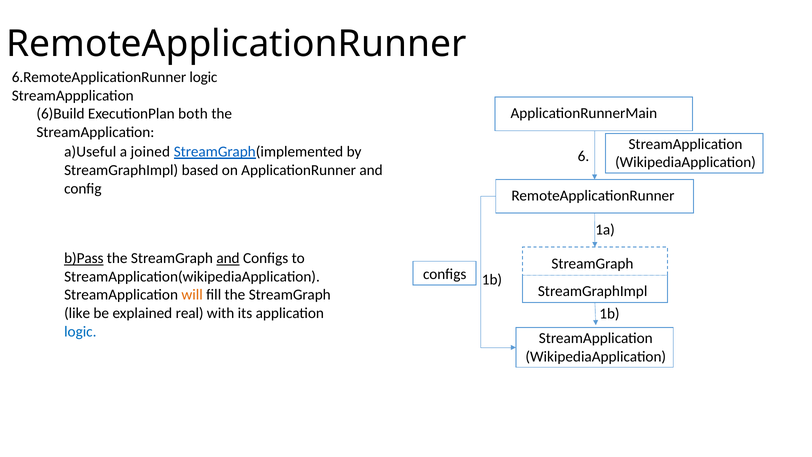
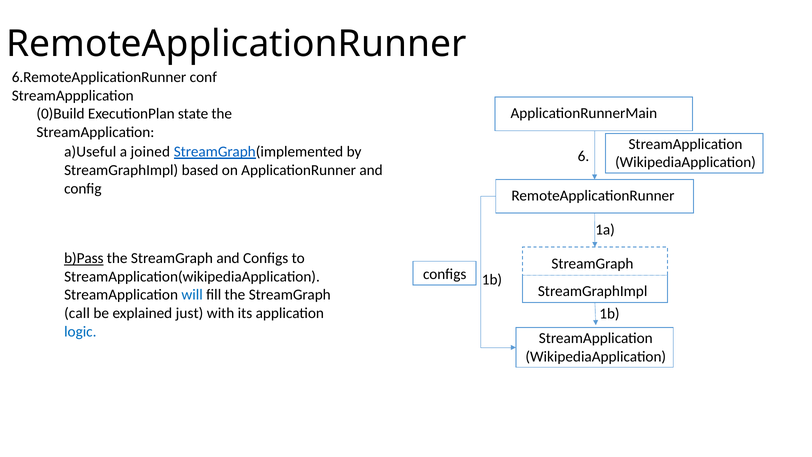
6.RemoteApplicationRunner logic: logic -> conf
6)Build: 6)Build -> 0)Build
both: both -> state
and at (228, 258) underline: present -> none
will colour: orange -> blue
like: like -> call
real: real -> just
